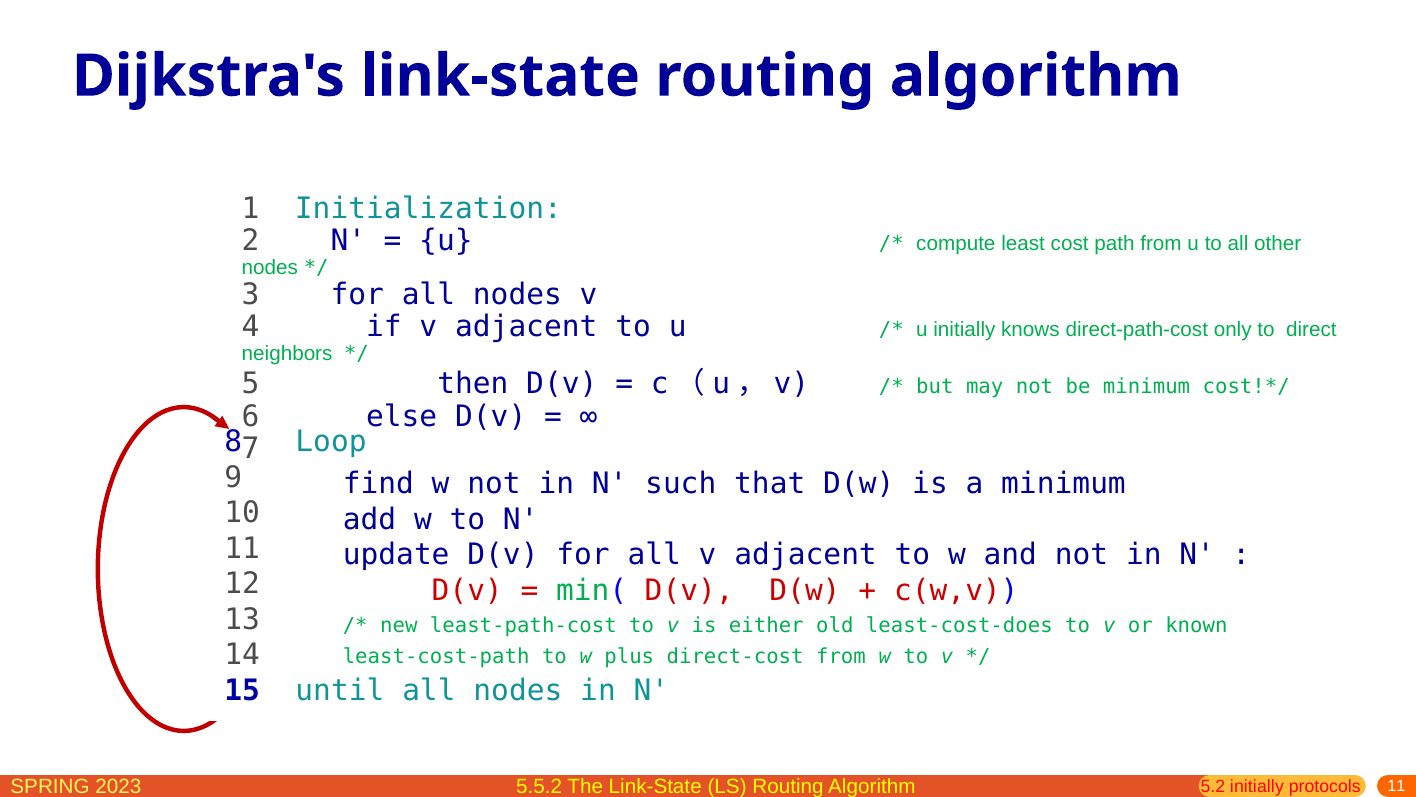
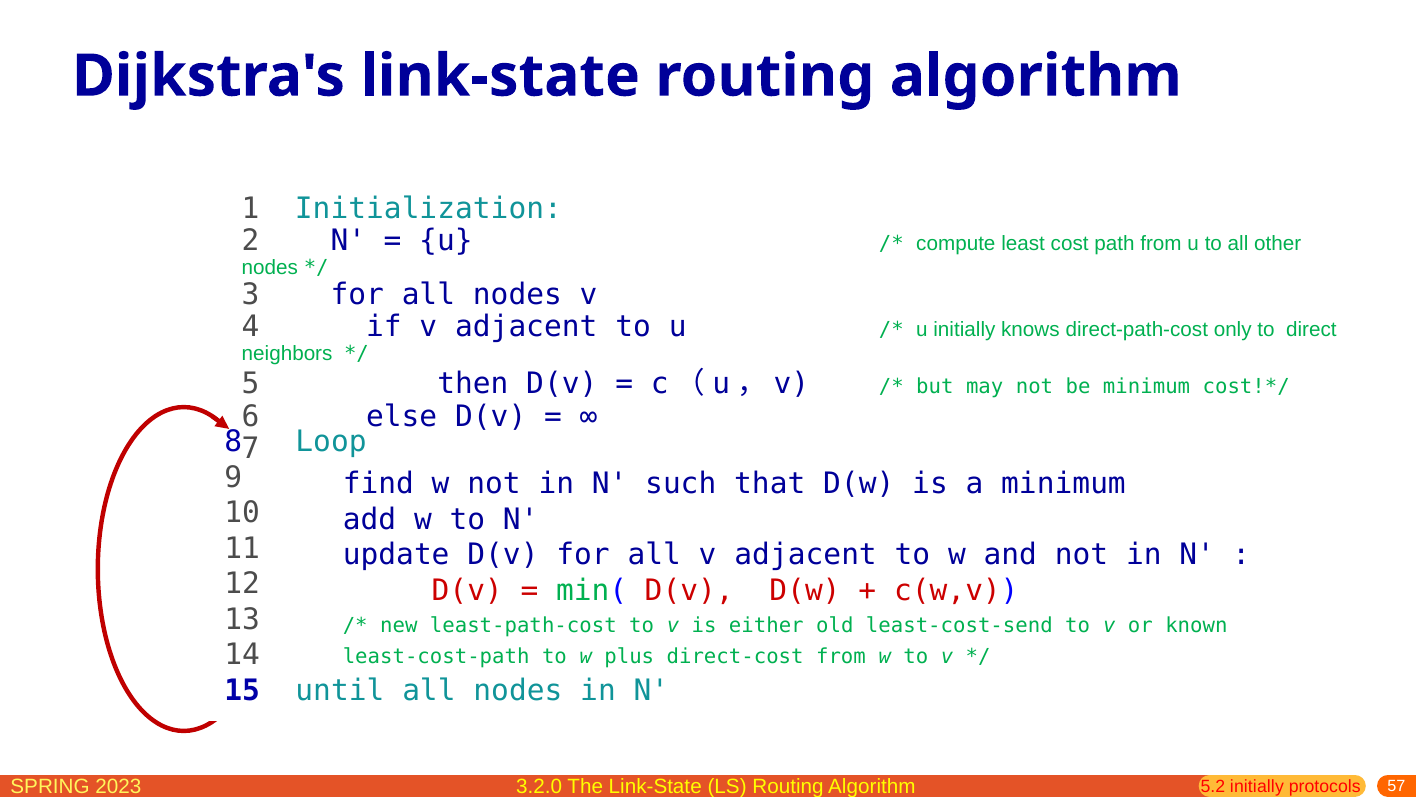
least-cost-does: least-cost-does -> least-cost-send
5.5.2: 5.5.2 -> 3.2.0
11 at (1396, 785): 11 -> 57
